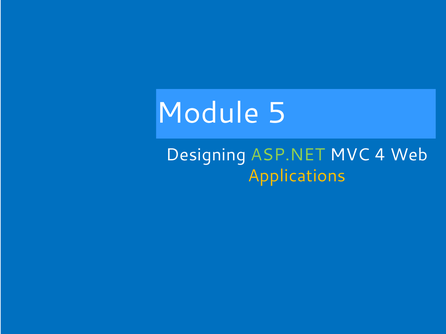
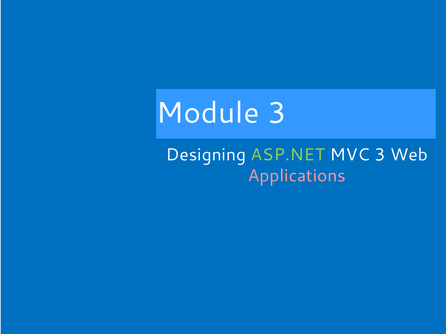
Module 5: 5 -> 3
MVC 4: 4 -> 3
Applications colour: yellow -> pink
